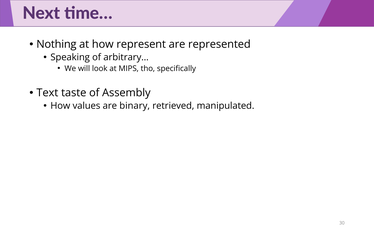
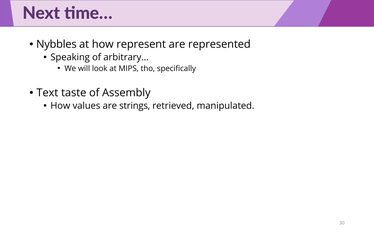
Nothing: Nothing -> Nybbles
binary: binary -> strings
